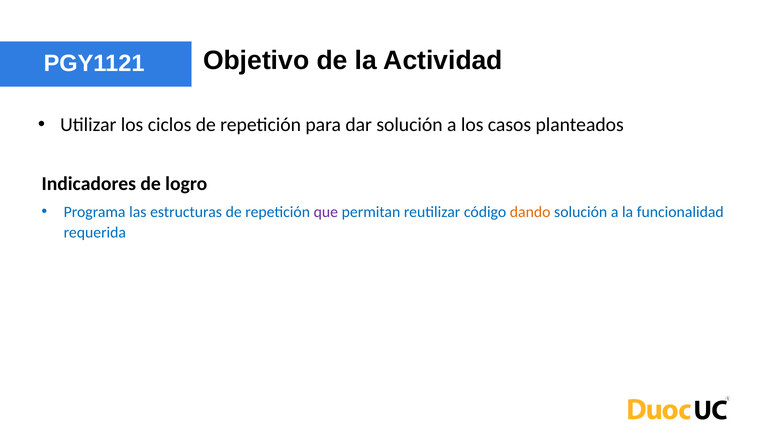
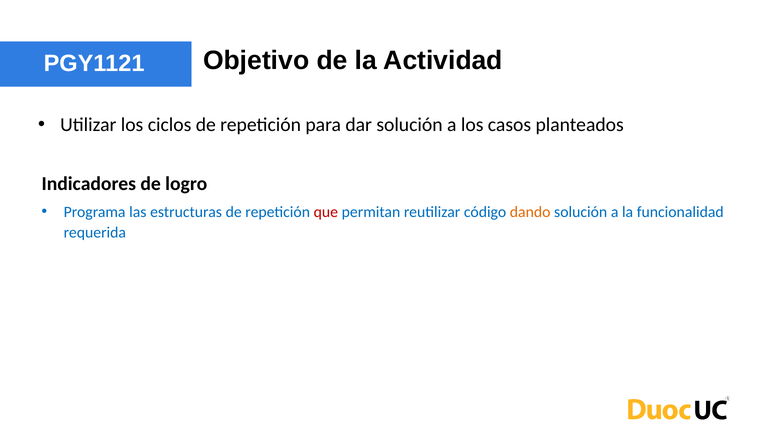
que colour: purple -> red
